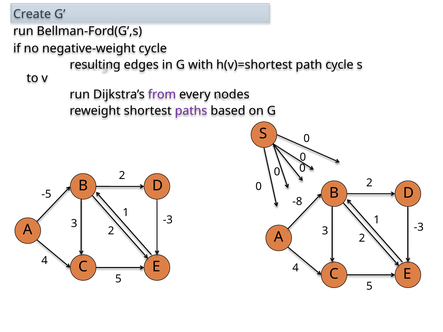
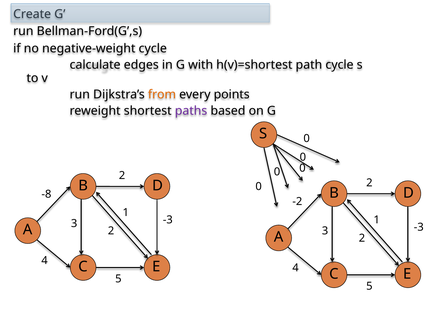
resulting: resulting -> calculate
from colour: purple -> orange
nodes: nodes -> points
-5: -5 -> -8
-8: -8 -> -2
